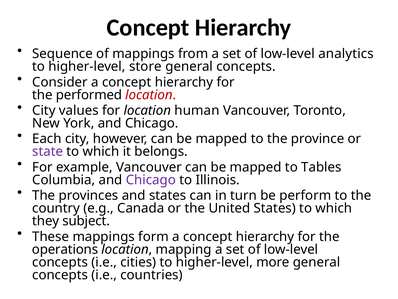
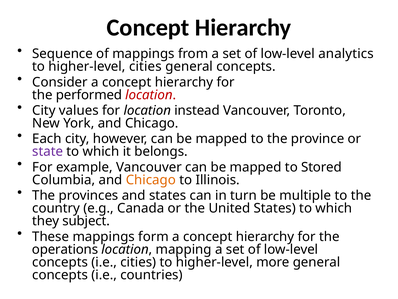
higher-level store: store -> cities
human: human -> instead
Tables: Tables -> Stored
Chicago at (151, 180) colour: purple -> orange
perform: perform -> multiple
